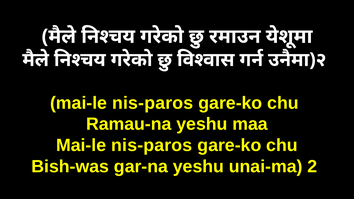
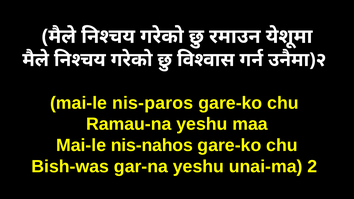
nis-paros at (152, 145): nis-paros -> nis-nahos
